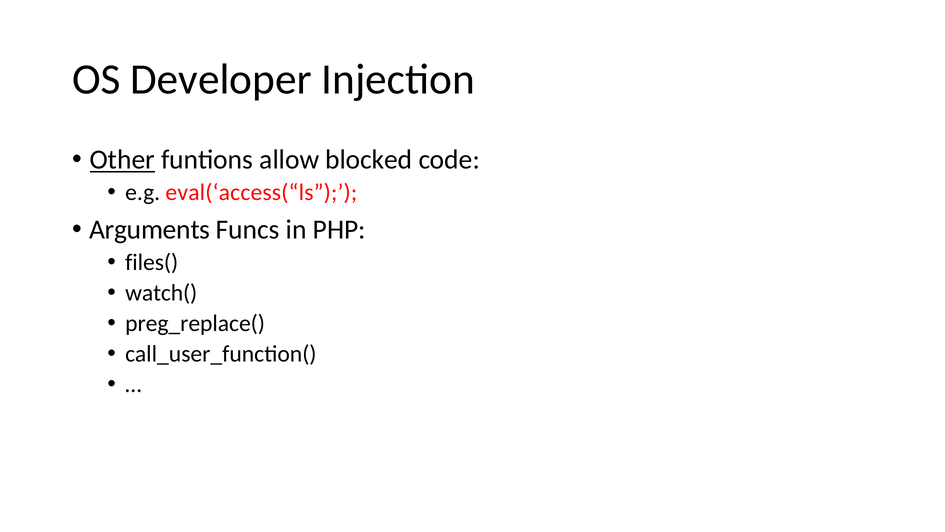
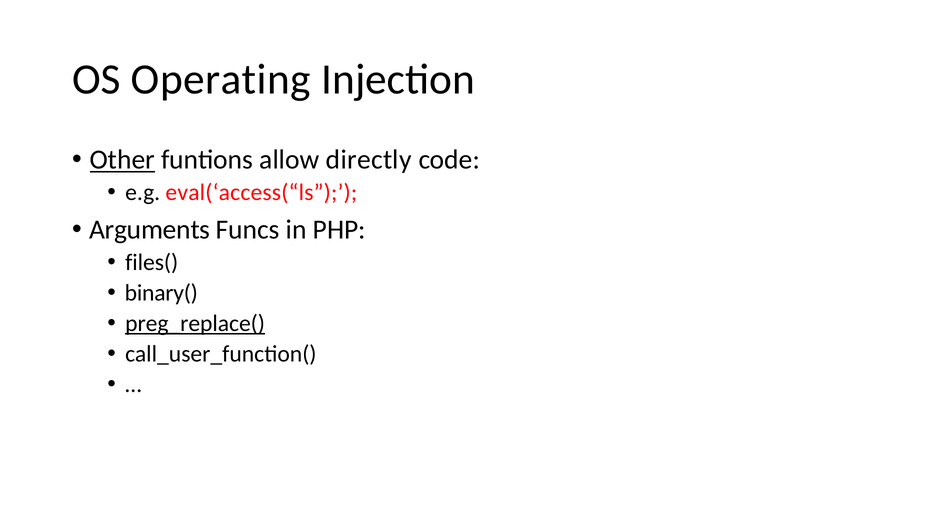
Developer: Developer -> Operating
blocked: blocked -> directly
watch(: watch( -> binary(
preg_replace( underline: none -> present
